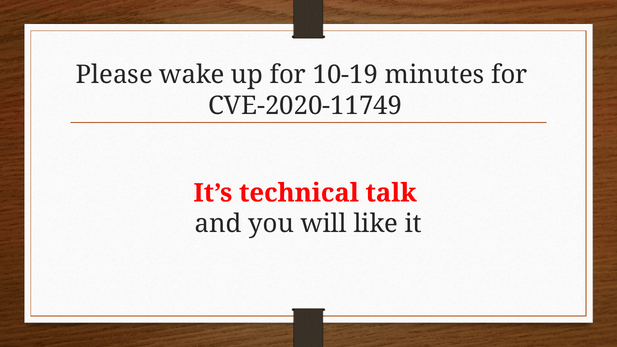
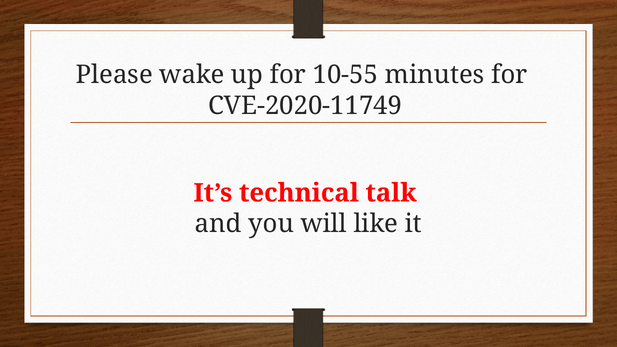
10-19: 10-19 -> 10-55
